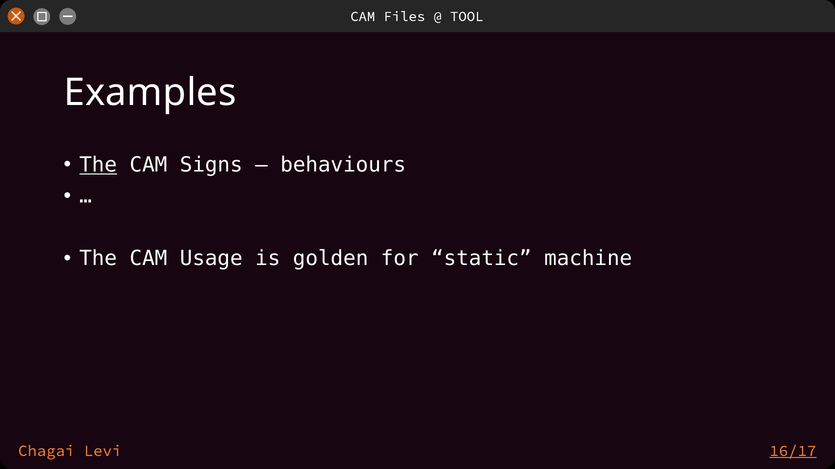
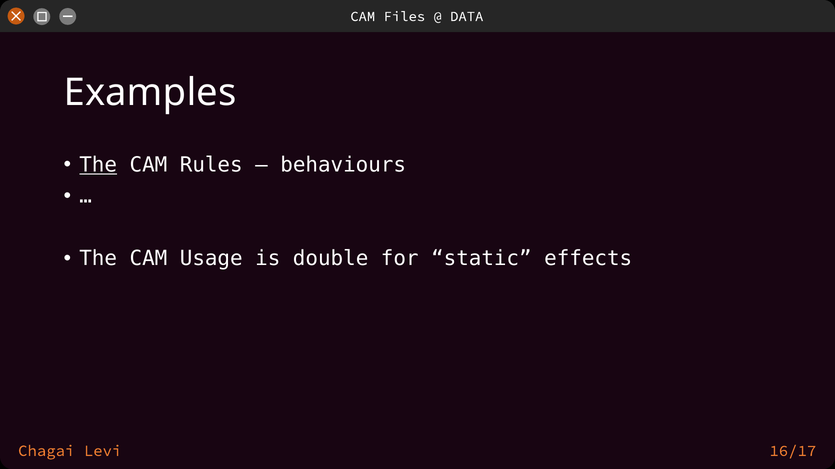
TOOL: TOOL -> DATA
Signs: Signs -> Rules
golden: golden -> double
machine: machine -> effects
16/17 underline: present -> none
